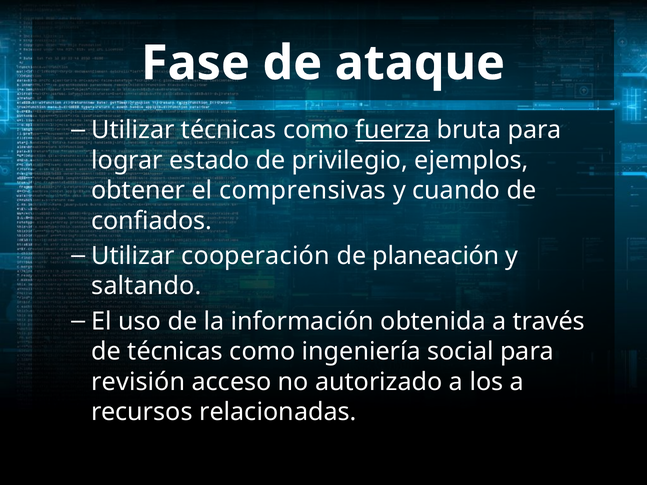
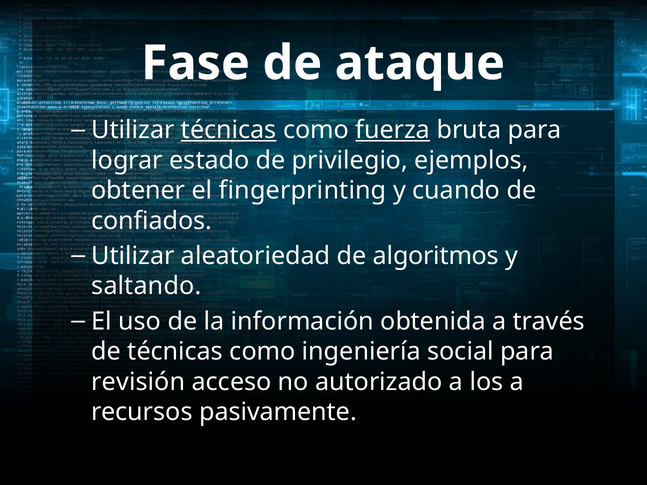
técnicas at (229, 130) underline: none -> present
comprensivas: comprensivas -> fingerprinting
cooperación: cooperación -> aleatoriedad
planeación: planeación -> algoritmos
relacionadas: relacionadas -> pasivamente
